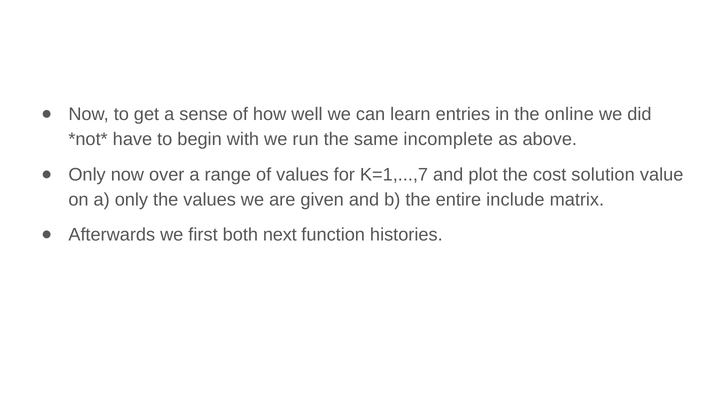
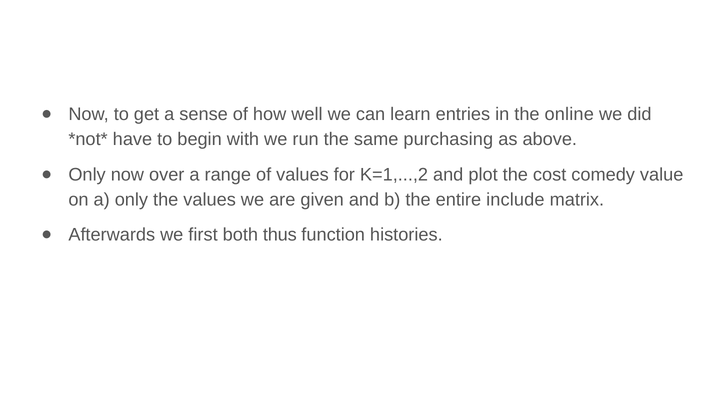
incomplete: incomplete -> purchasing
K=1,...,7: K=1,...,7 -> K=1,...,2
solution: solution -> comedy
next: next -> thus
